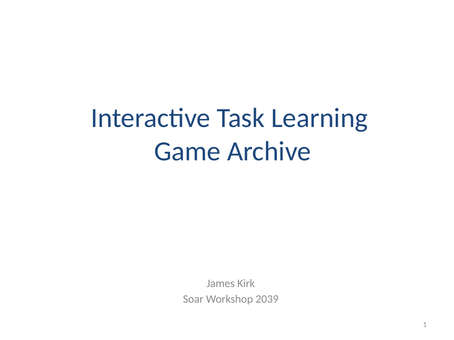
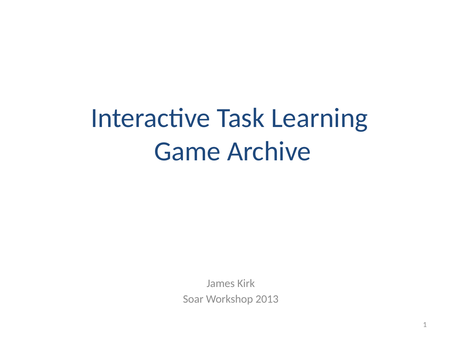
2039: 2039 -> 2013
